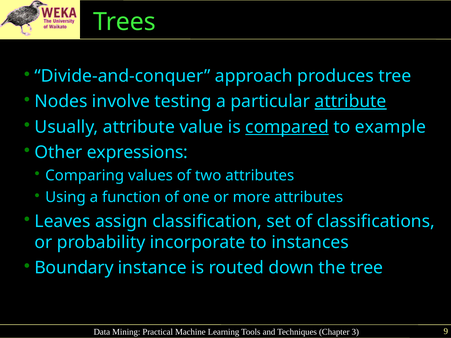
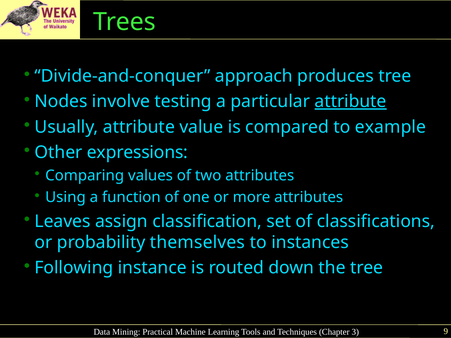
compared underline: present -> none
incorporate: incorporate -> themselves
Boundary: Boundary -> Following
